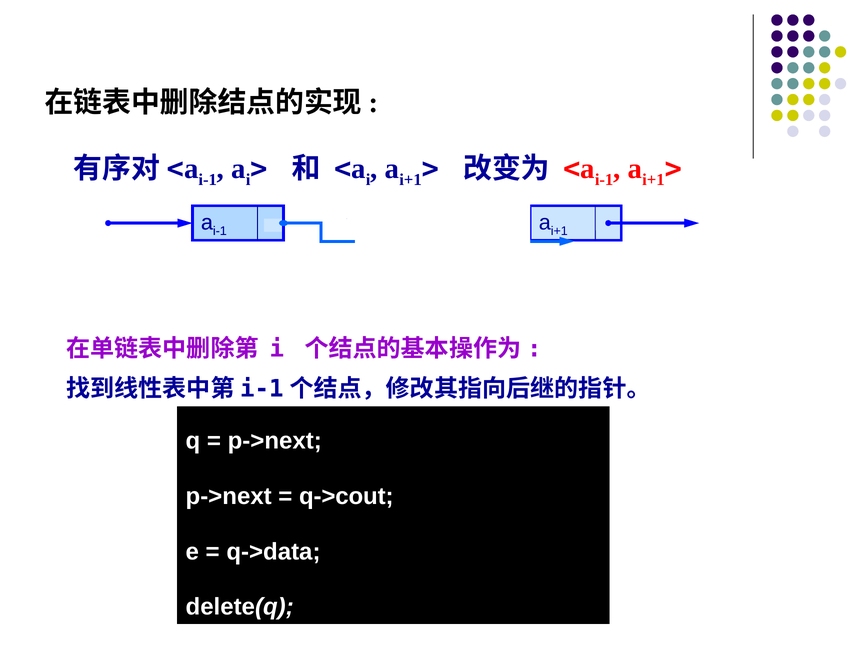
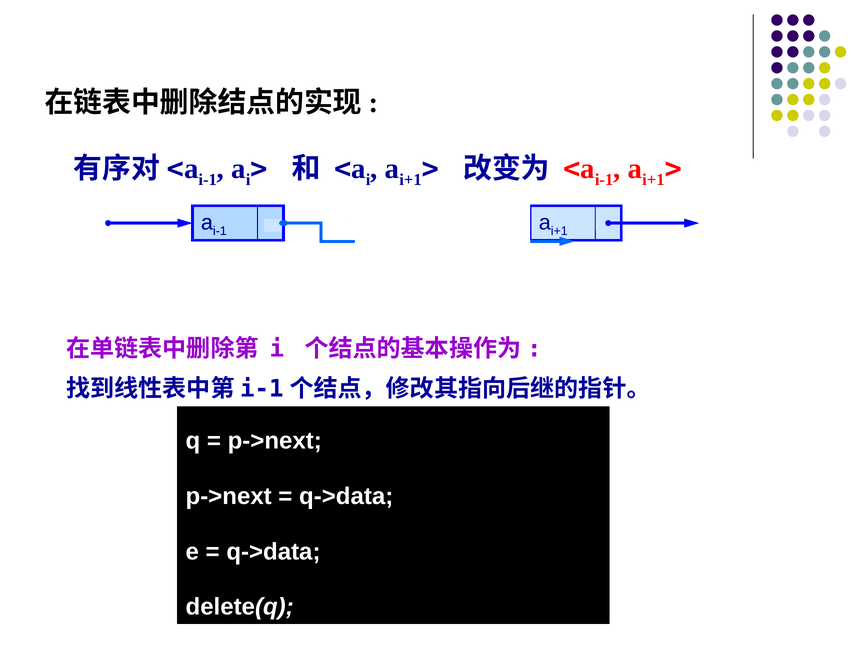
q->cout at (346, 496): q->cout -> q->data
